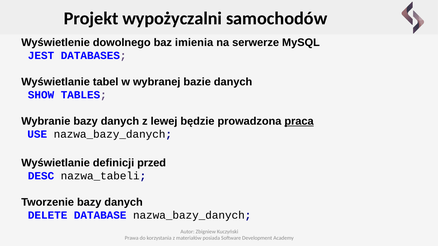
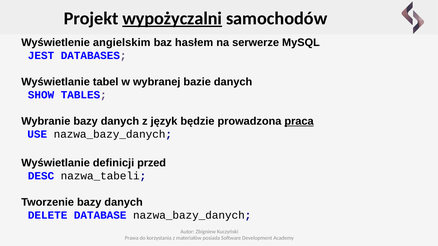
wypożyczalni underline: none -> present
dowolnego: dowolnego -> angielskim
imienia: imienia -> hasłem
lewej: lewej -> język
